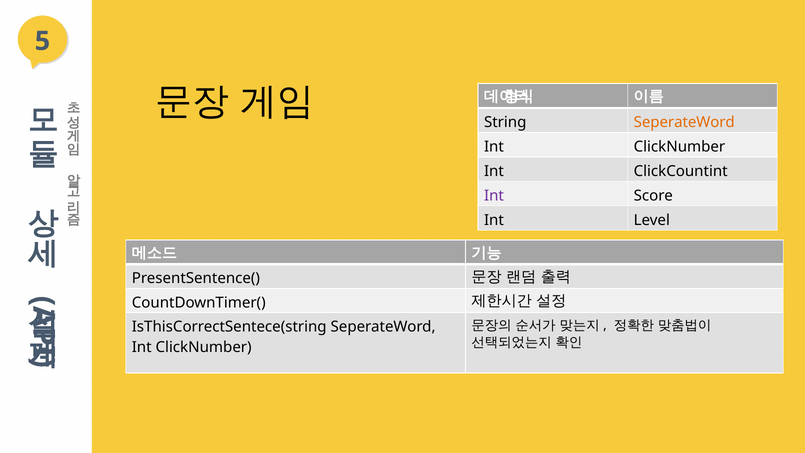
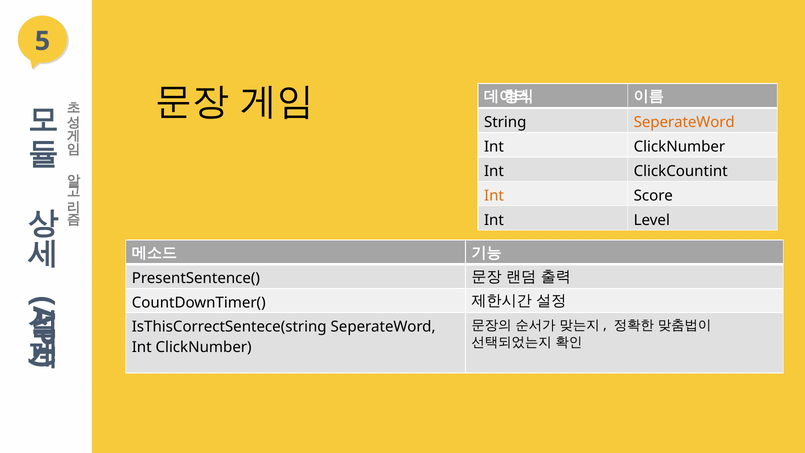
Int at (494, 195) colour: purple -> orange
